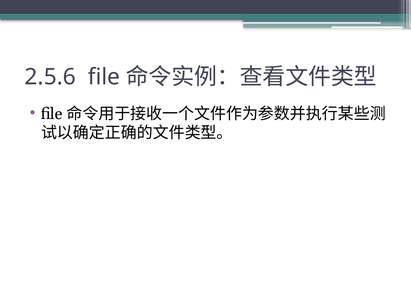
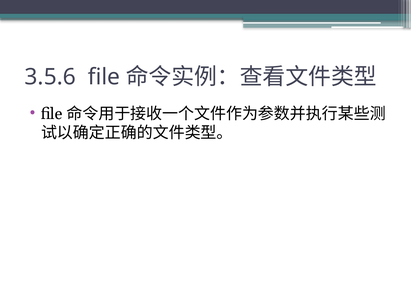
2.5.6: 2.5.6 -> 3.5.6
